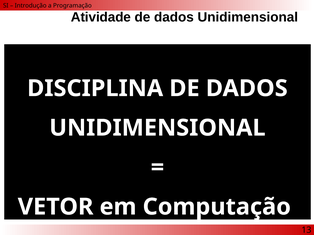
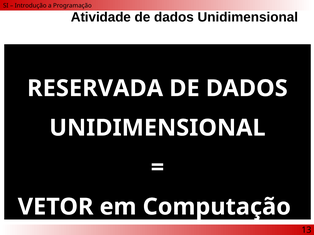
DISCIPLINA: DISCIPLINA -> RESERVADA
